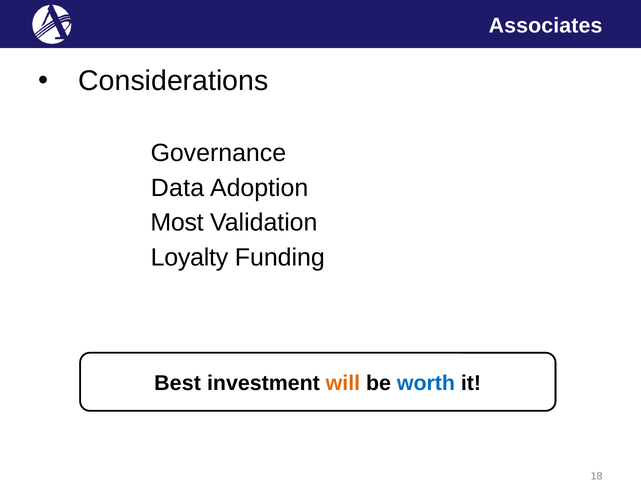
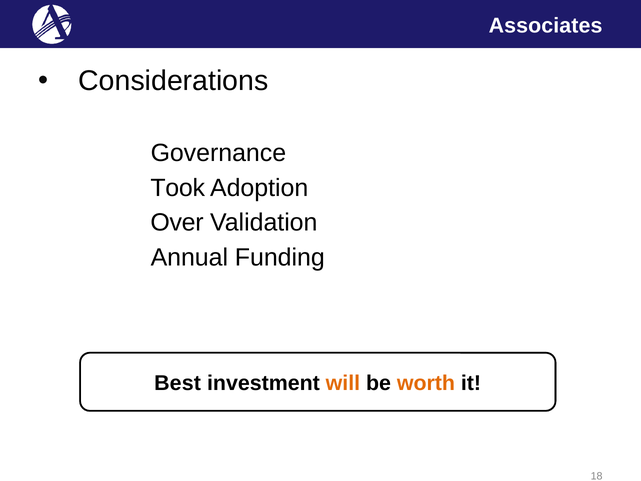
Data: Data -> Took
Most: Most -> Over
Loyalty: Loyalty -> Annual
worth colour: blue -> orange
